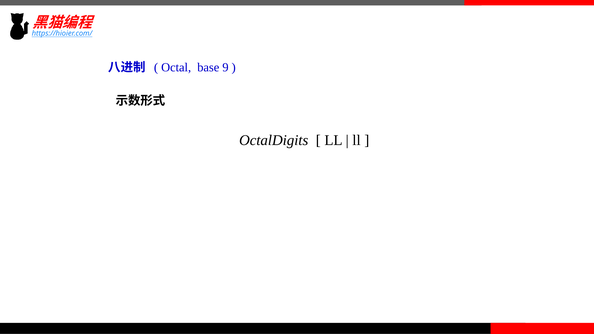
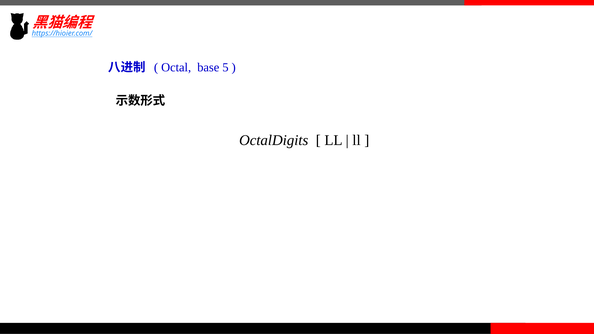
9: 9 -> 5
